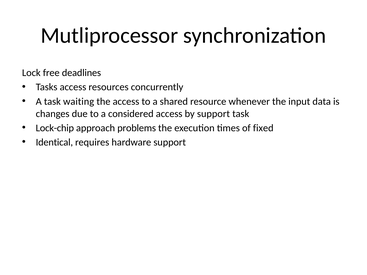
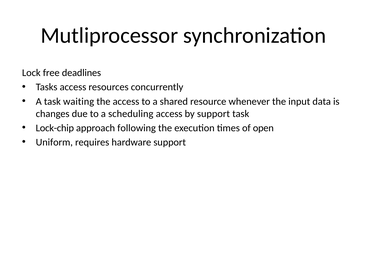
considered: considered -> scheduling
problems: problems -> following
fixed: fixed -> open
Identical: Identical -> Uniform
